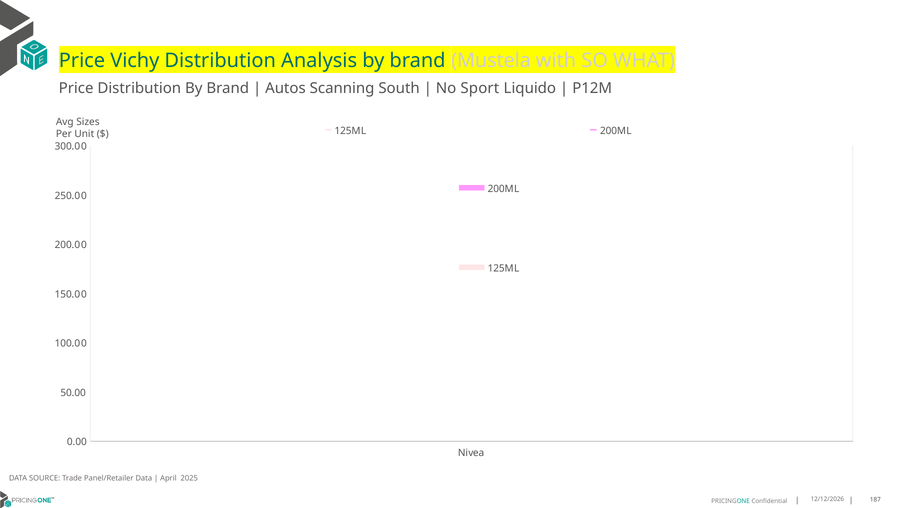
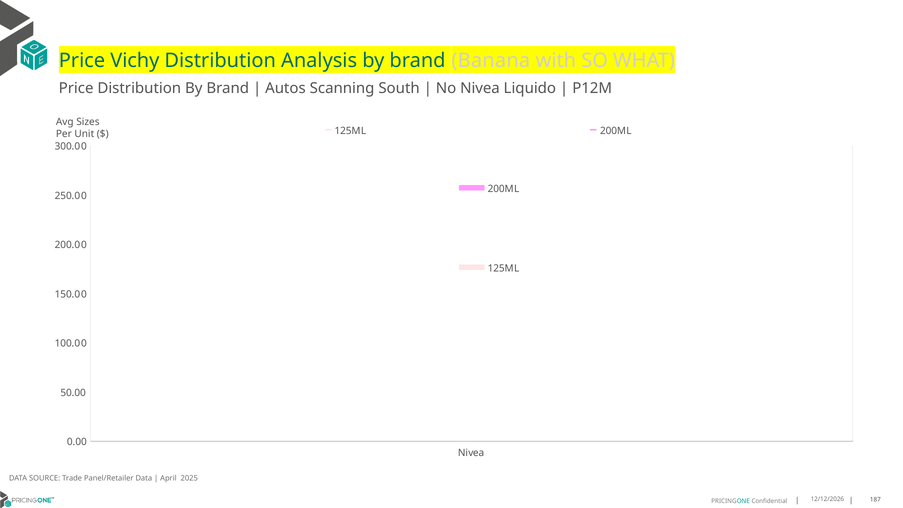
Mustela: Mustela -> Banana
No Sport: Sport -> Nivea
